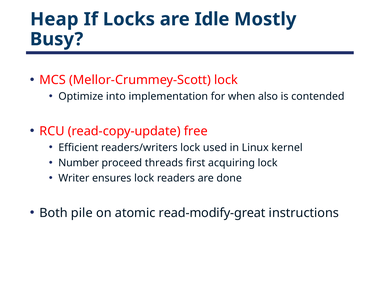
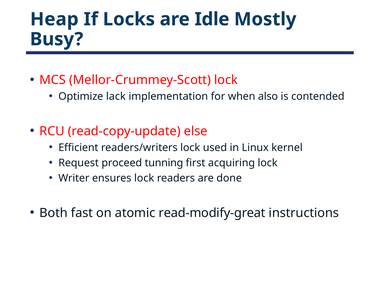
into: into -> lack
free: free -> else
Number: Number -> Request
threads: threads -> tunning
pile: pile -> fast
